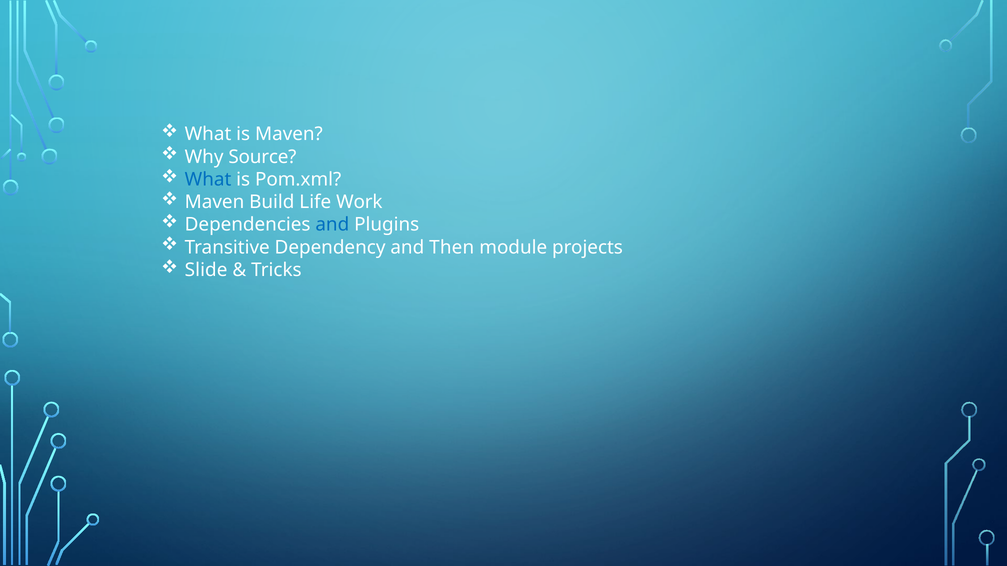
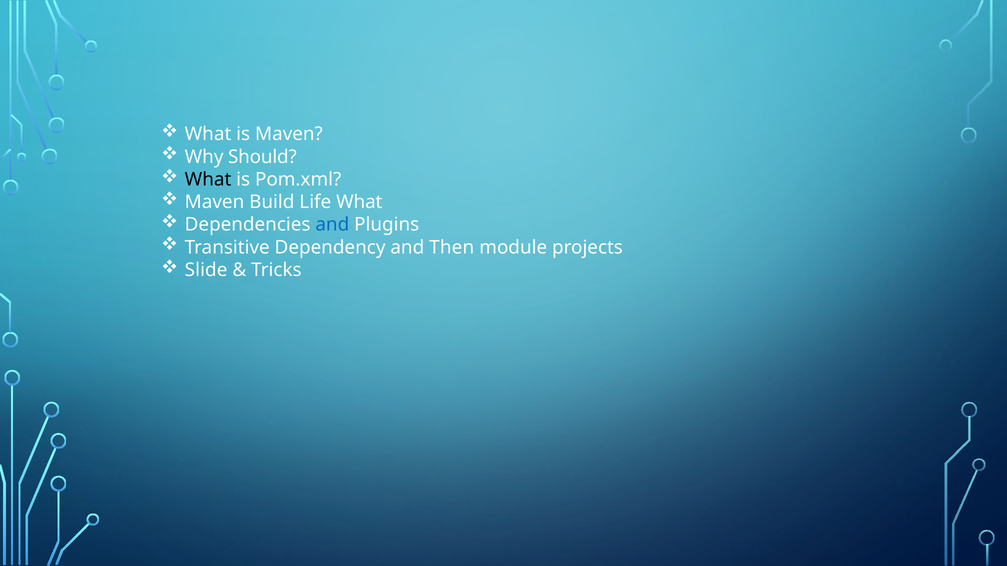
Source: Source -> Should
What at (208, 180) colour: blue -> black
Life Work: Work -> What
